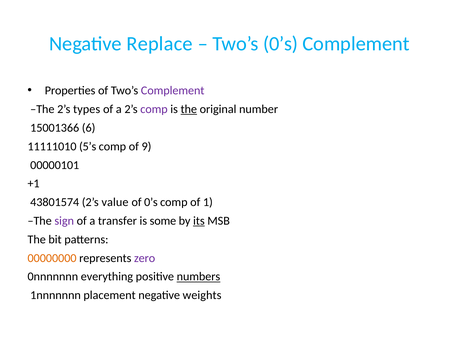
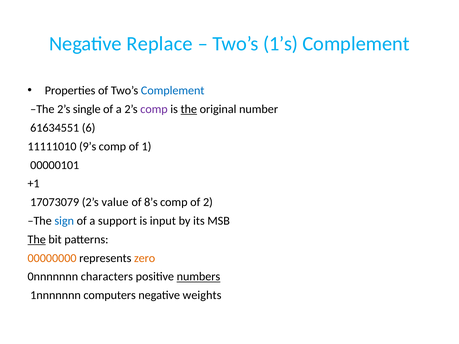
Two’s 0’s: 0’s -> 1’s
Complement at (173, 91) colour: purple -> blue
types: types -> single
15001366: 15001366 -> 61634551
5’s: 5’s -> 9’s
9: 9 -> 1
43801574: 43801574 -> 17073079
of 0’s: 0’s -> 8’s
1: 1 -> 2
sign colour: purple -> blue
transfer: transfer -> support
some: some -> input
its underline: present -> none
The at (37, 240) underline: none -> present
zero colour: purple -> orange
everything: everything -> characters
placement: placement -> computers
